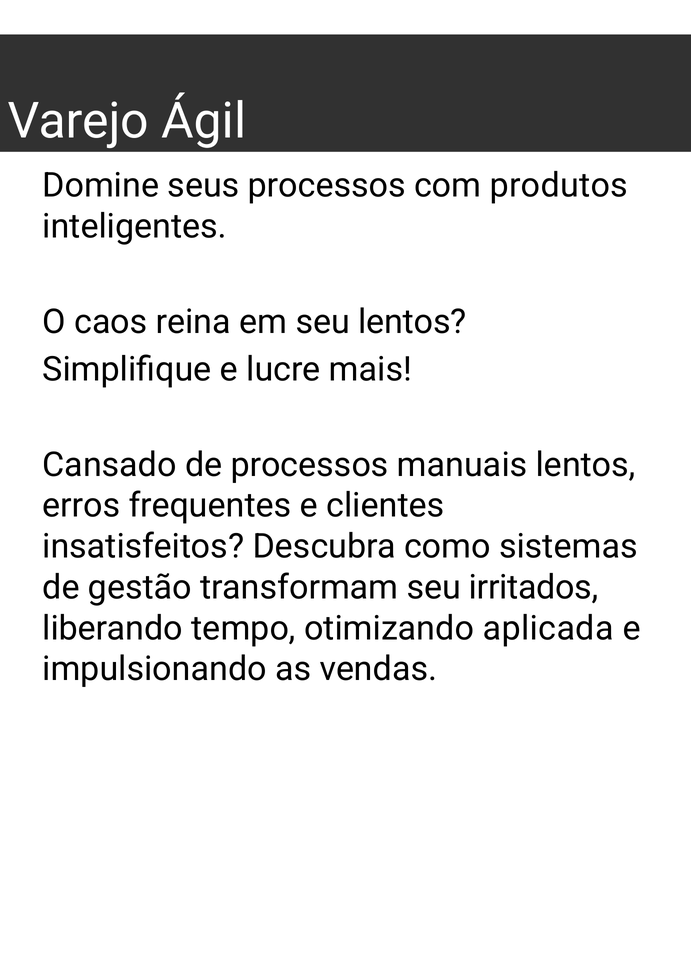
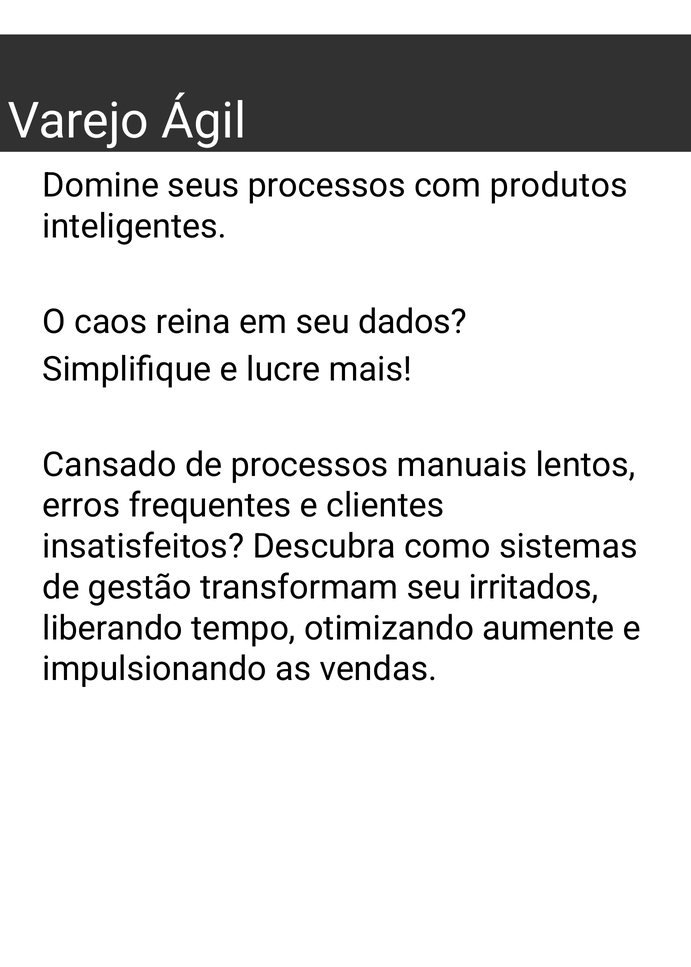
seu lentos: lentos -> dados
aplicada: aplicada -> aumente
